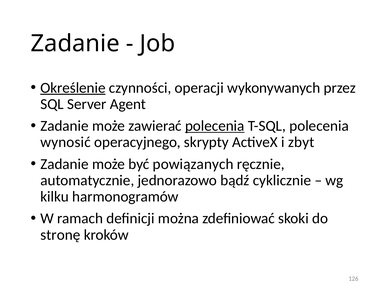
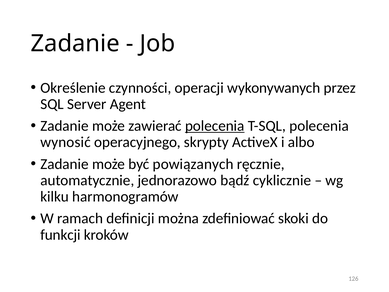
Określenie underline: present -> none
zbyt: zbyt -> albo
stronę: stronę -> funkcji
